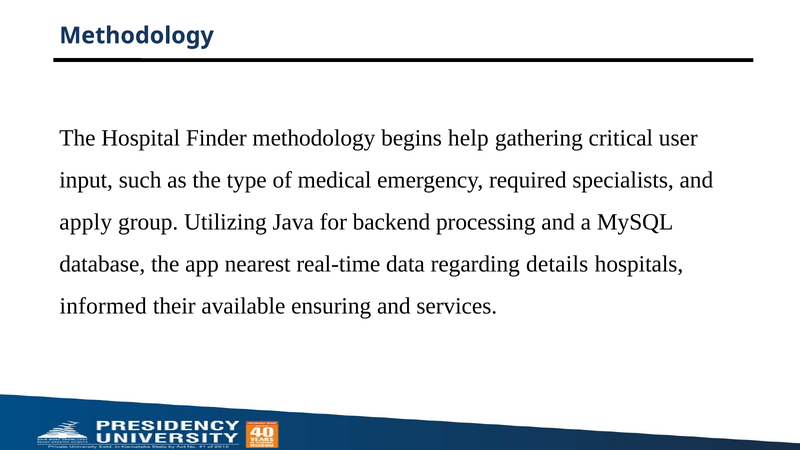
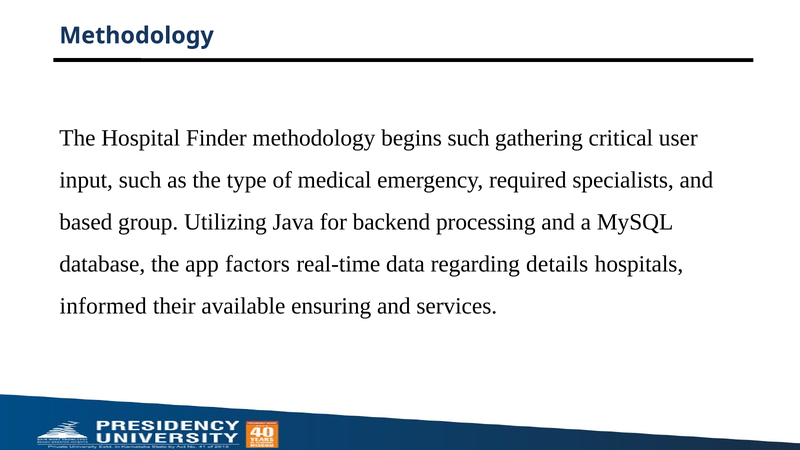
begins help: help -> such
apply: apply -> based
nearest: nearest -> factors
